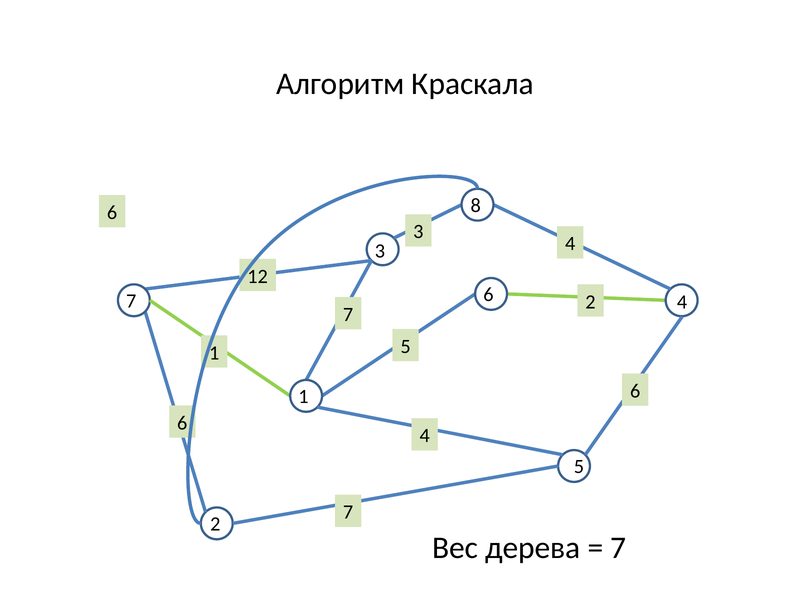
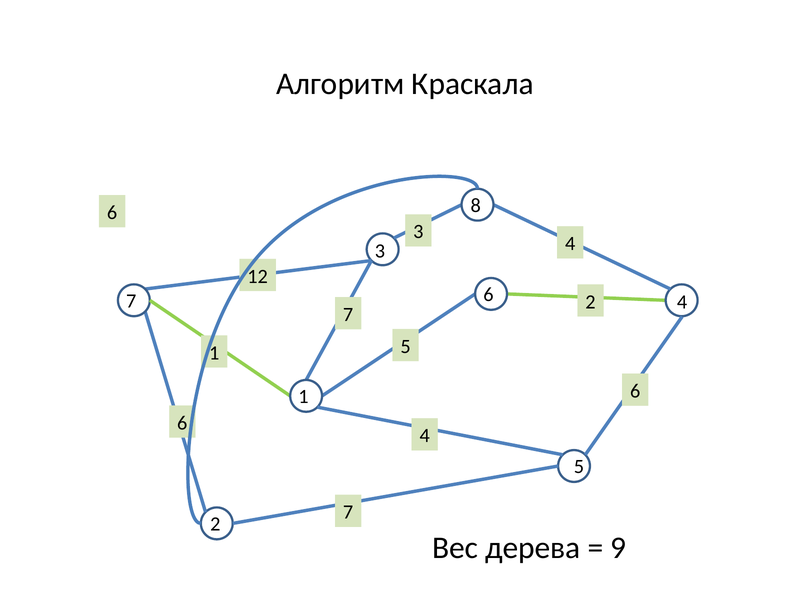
7 at (618, 548): 7 -> 9
